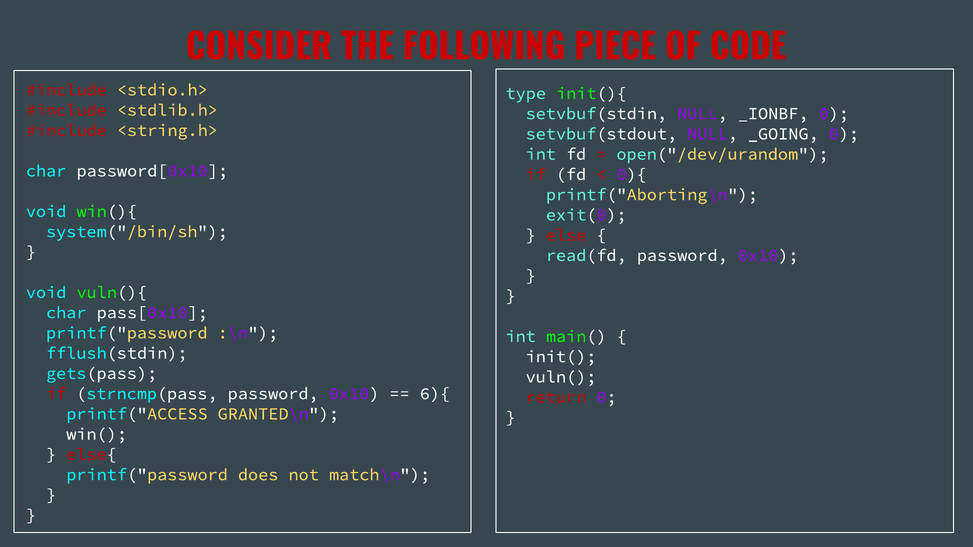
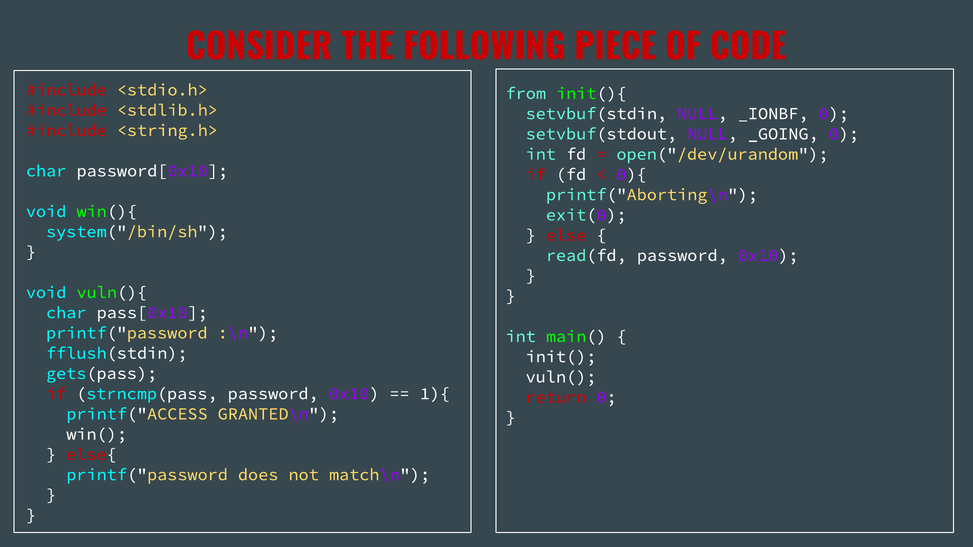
type: type -> from
6){: 6){ -> 1){
